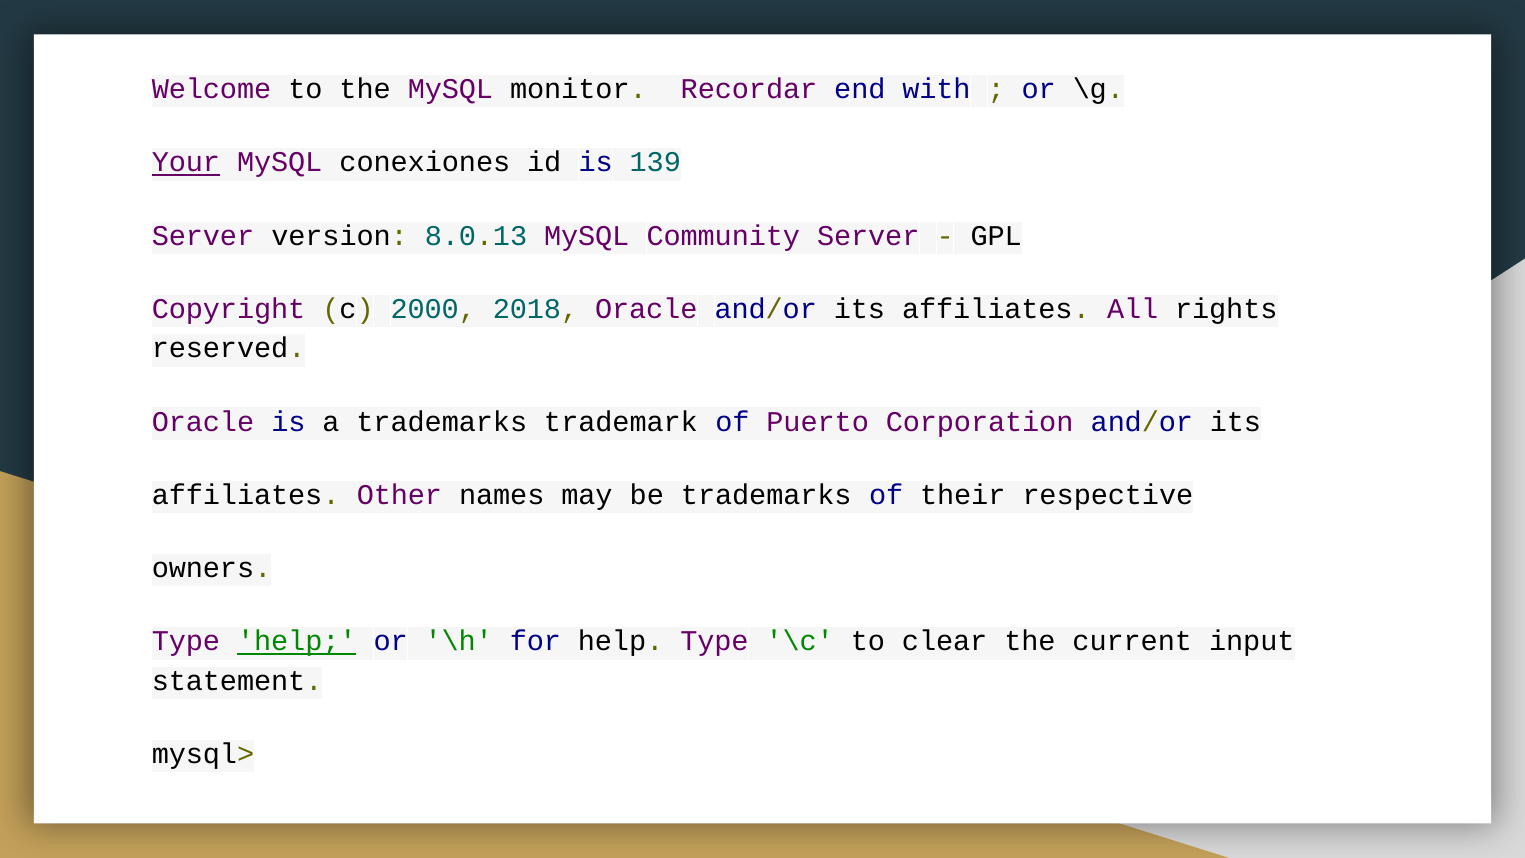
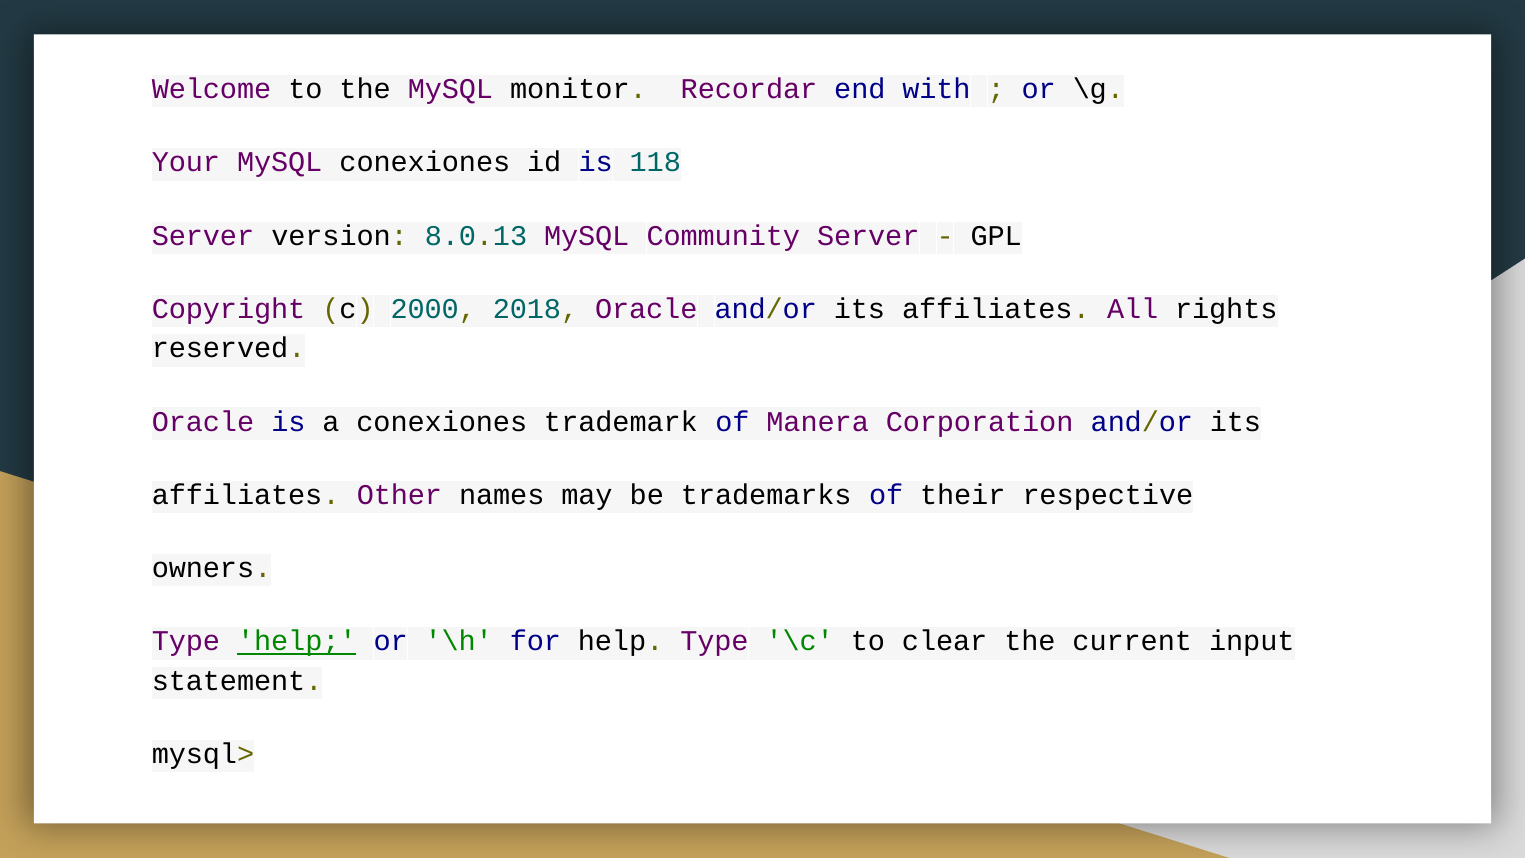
Your underline: present -> none
139: 139 -> 118
a trademarks: trademarks -> conexiones
Puerto: Puerto -> Manera
